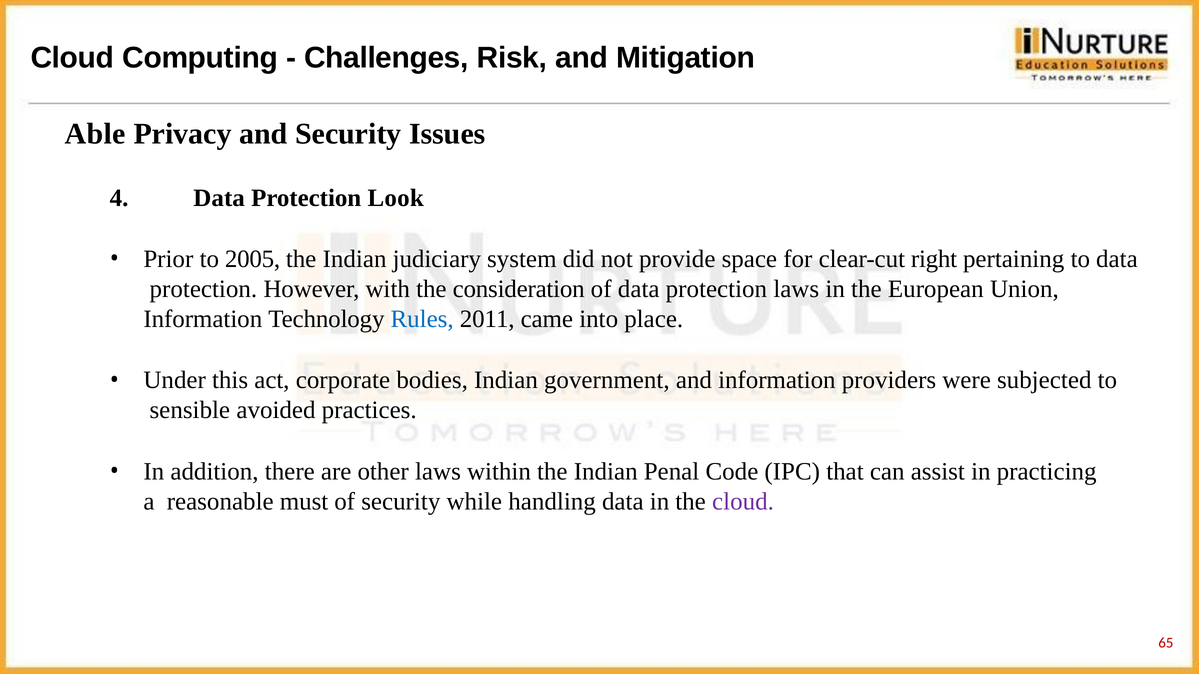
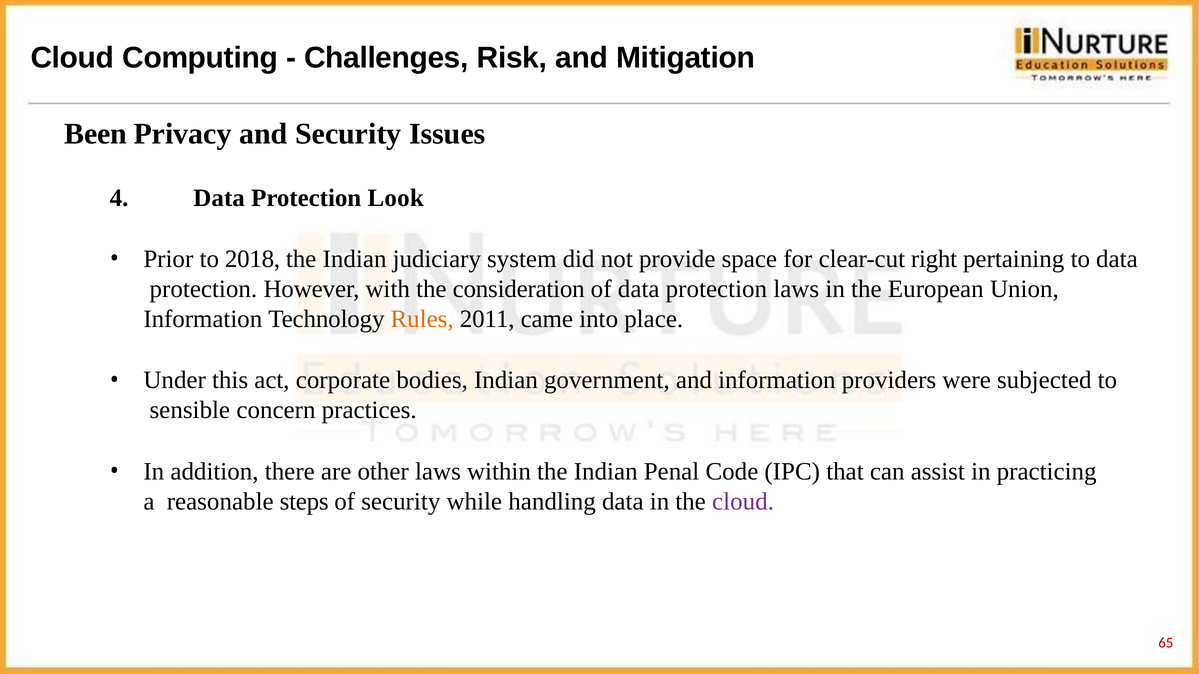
Able: Able -> Been
2005: 2005 -> 2018
Rules colour: blue -> orange
avoided: avoided -> concern
must: must -> steps
